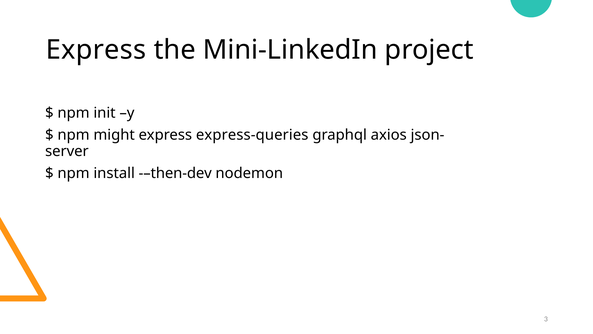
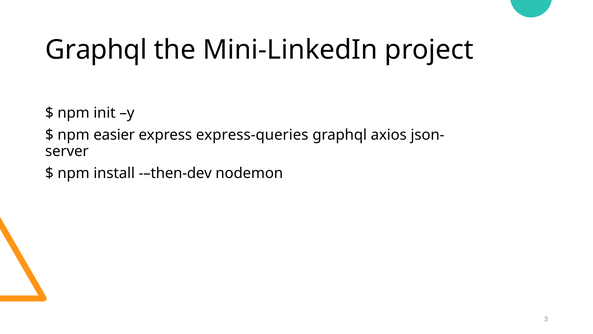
Express at (96, 50): Express -> Graphql
might: might -> easier
